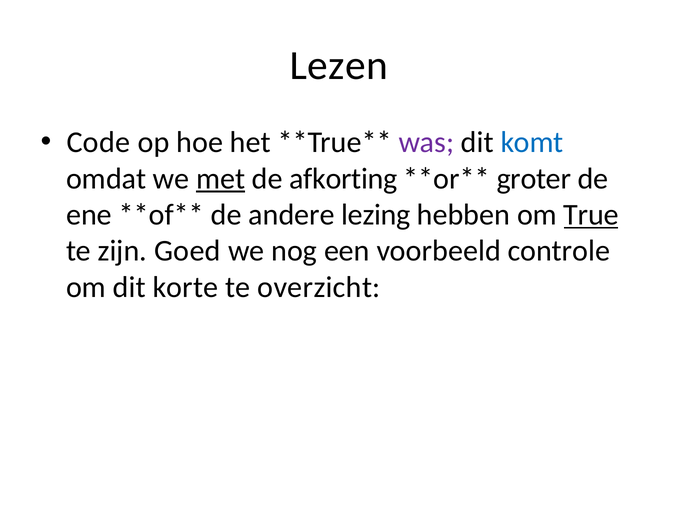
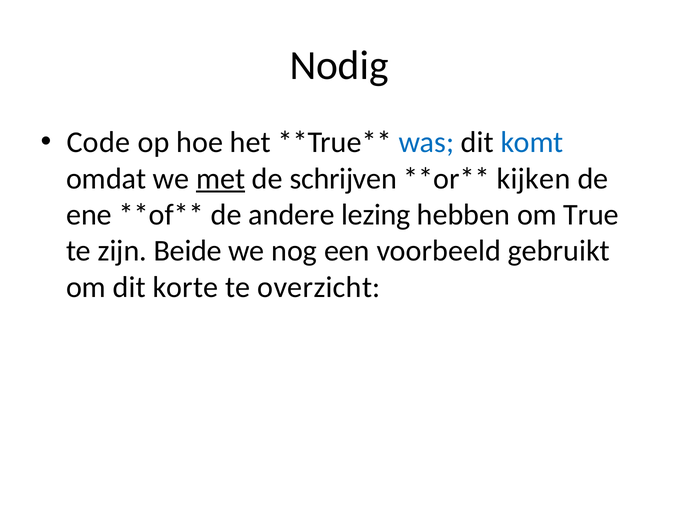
Lezen: Lezen -> Nodig
was colour: purple -> blue
afkorting: afkorting -> schrijven
groter: groter -> kijken
True underline: present -> none
Goed: Goed -> Beide
controle: controle -> gebruikt
